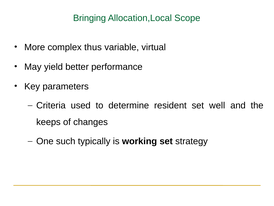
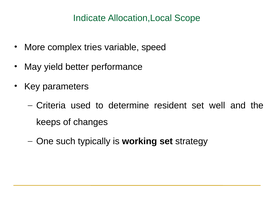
Bringing: Bringing -> Indicate
thus: thus -> tries
virtual: virtual -> speed
